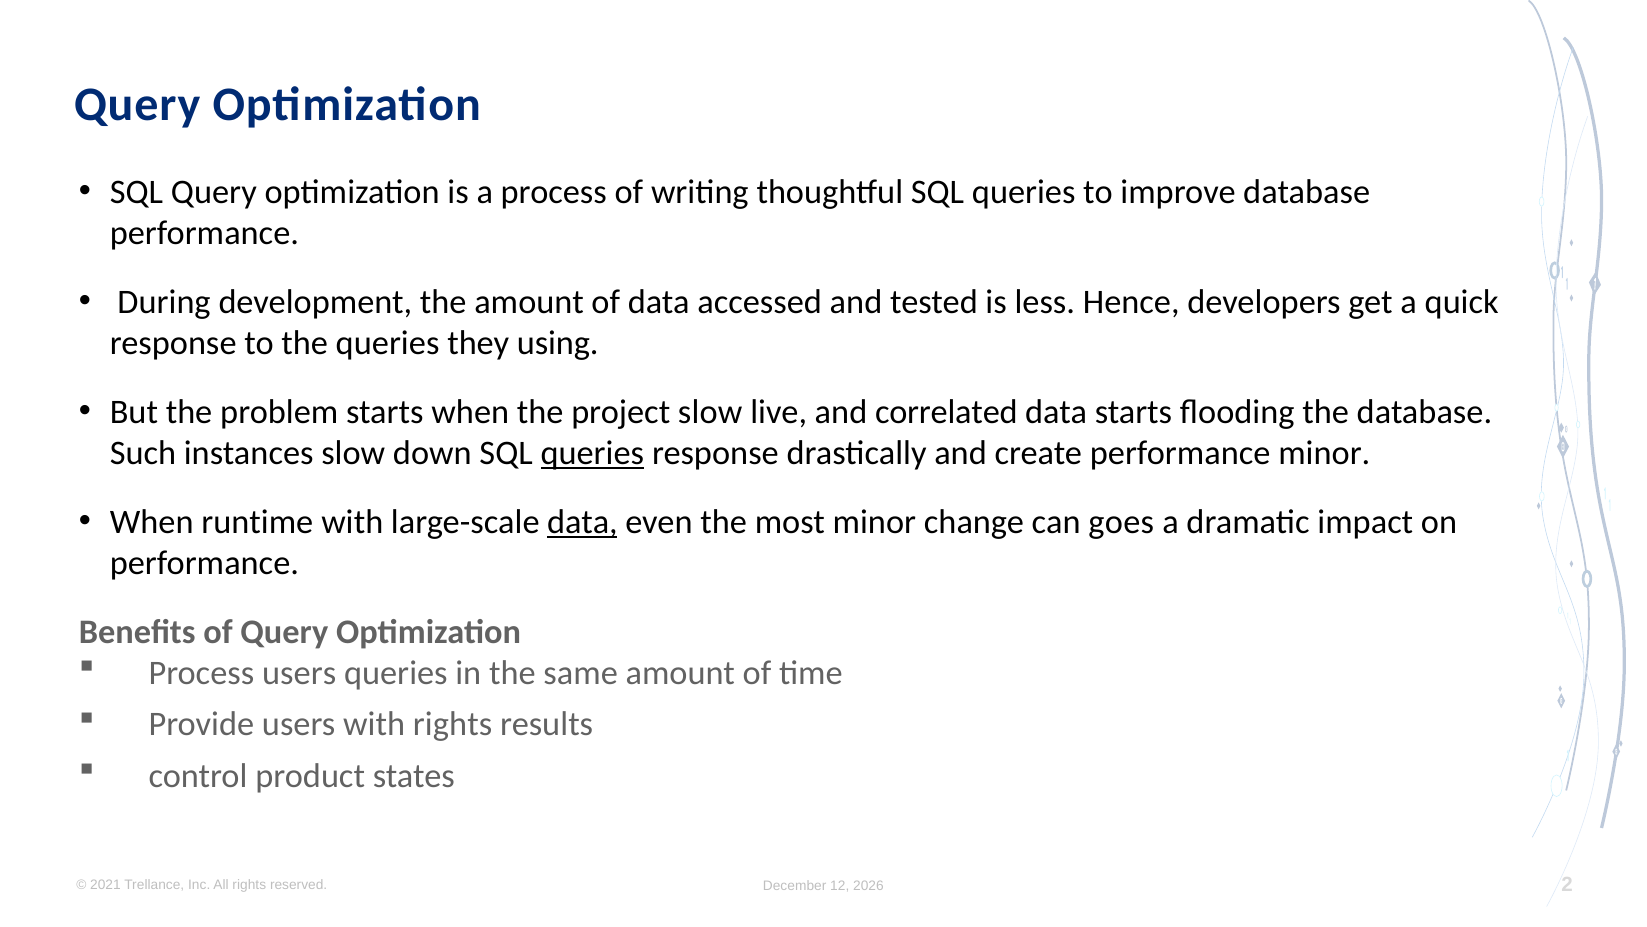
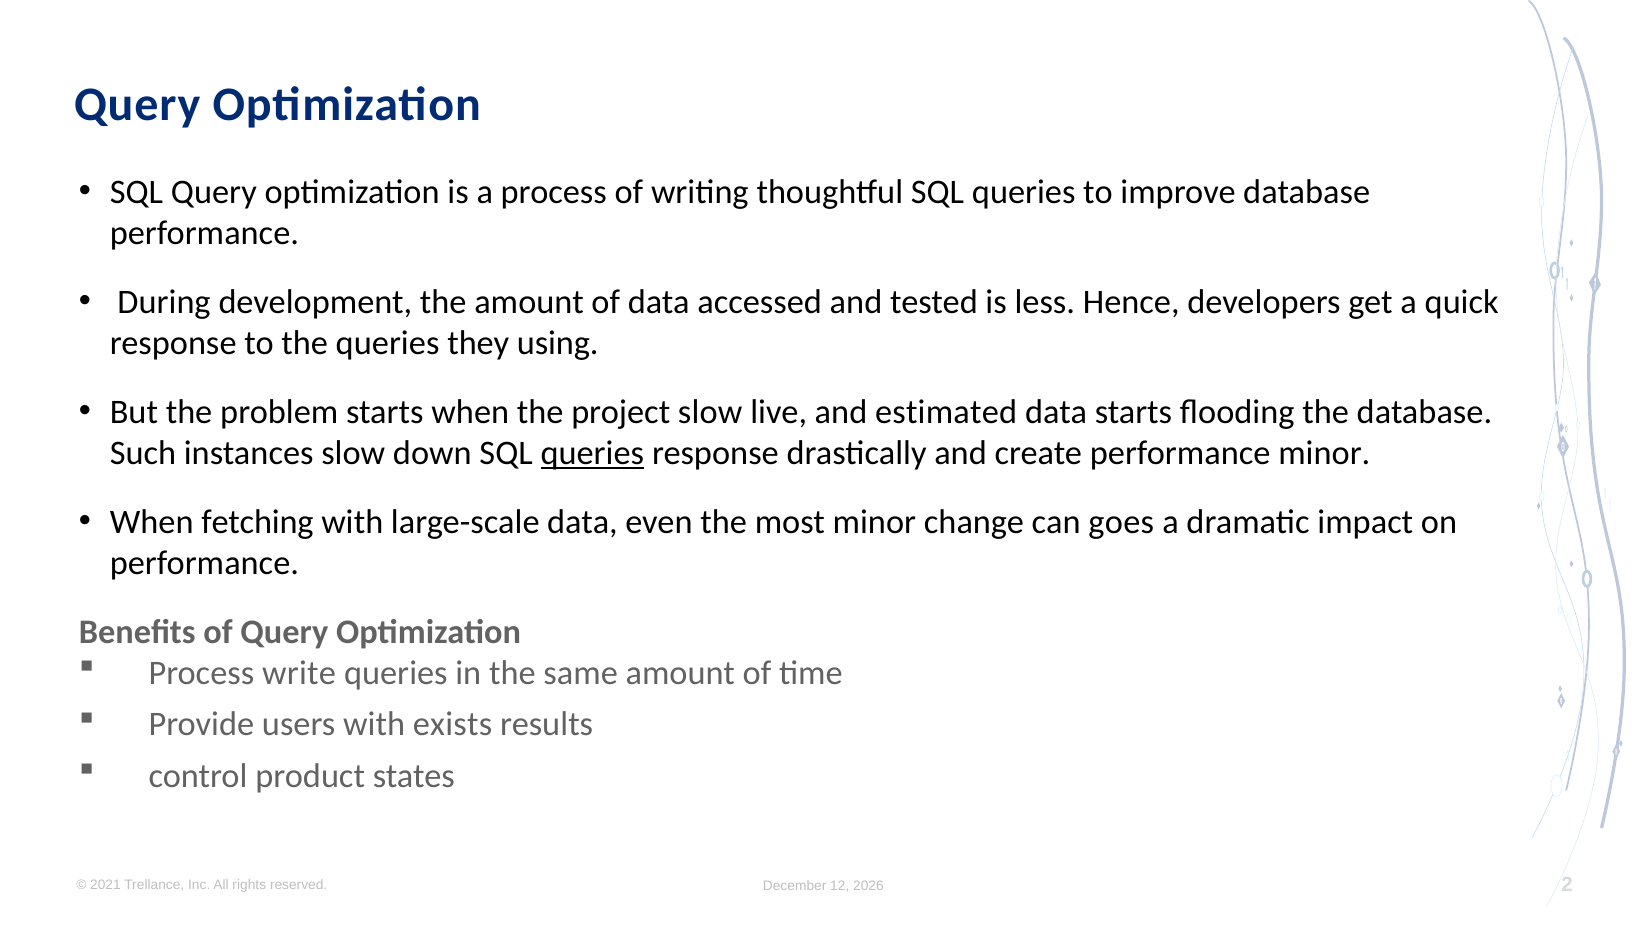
correlated: correlated -> estimated
runtime: runtime -> fetching
data at (582, 522) underline: present -> none
Process users: users -> write
with rights: rights -> exists
